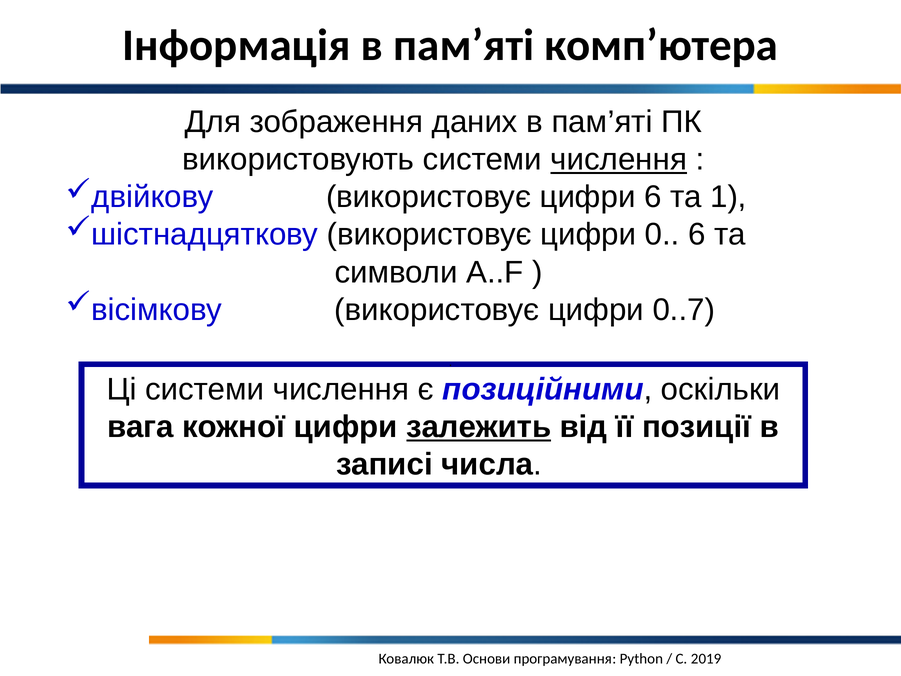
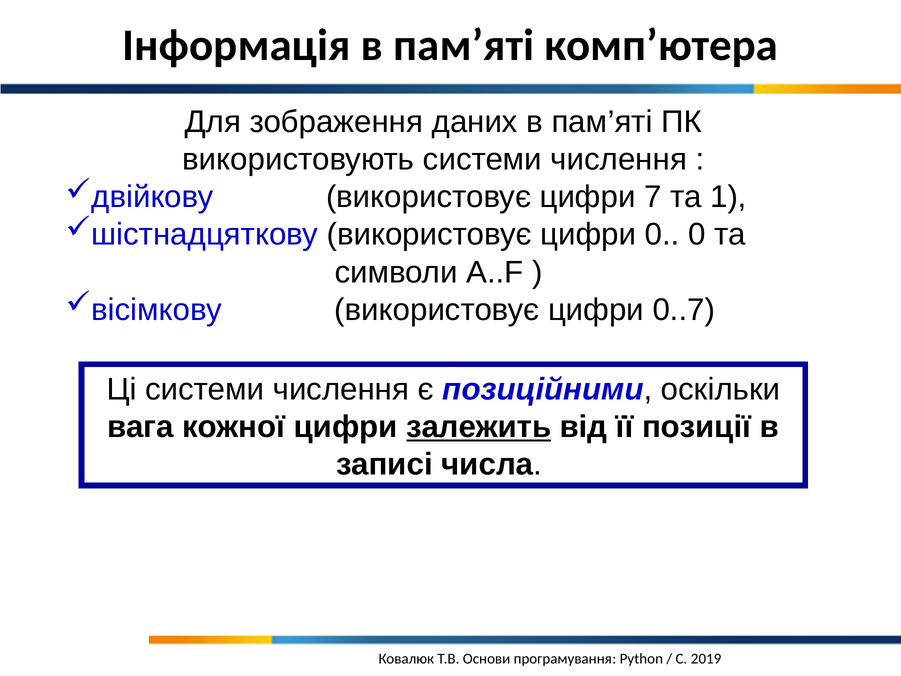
числення at (619, 160) underline: present -> none
цифри 6: 6 -> 7
0 6: 6 -> 0
